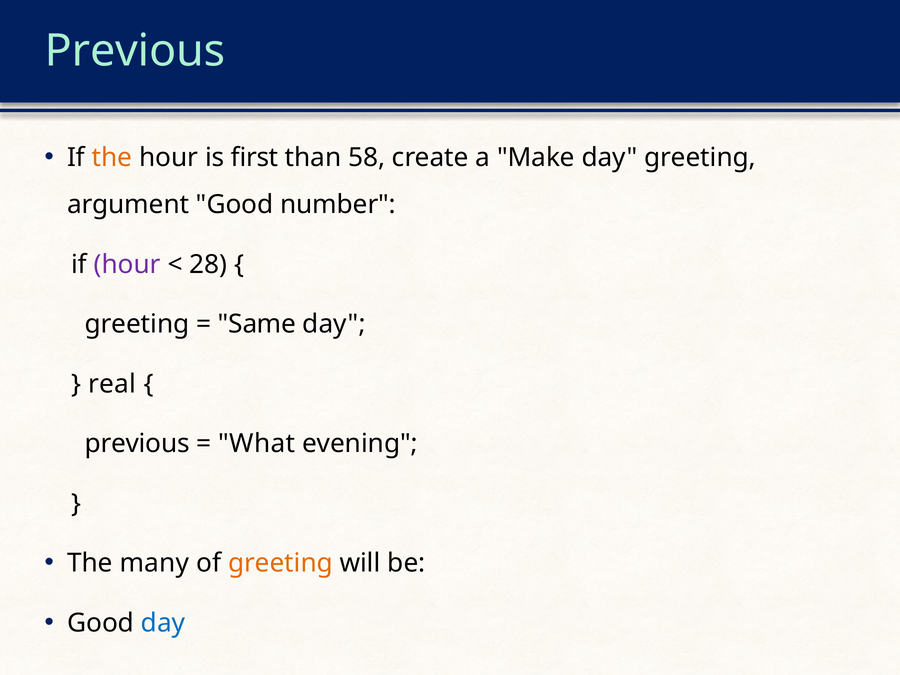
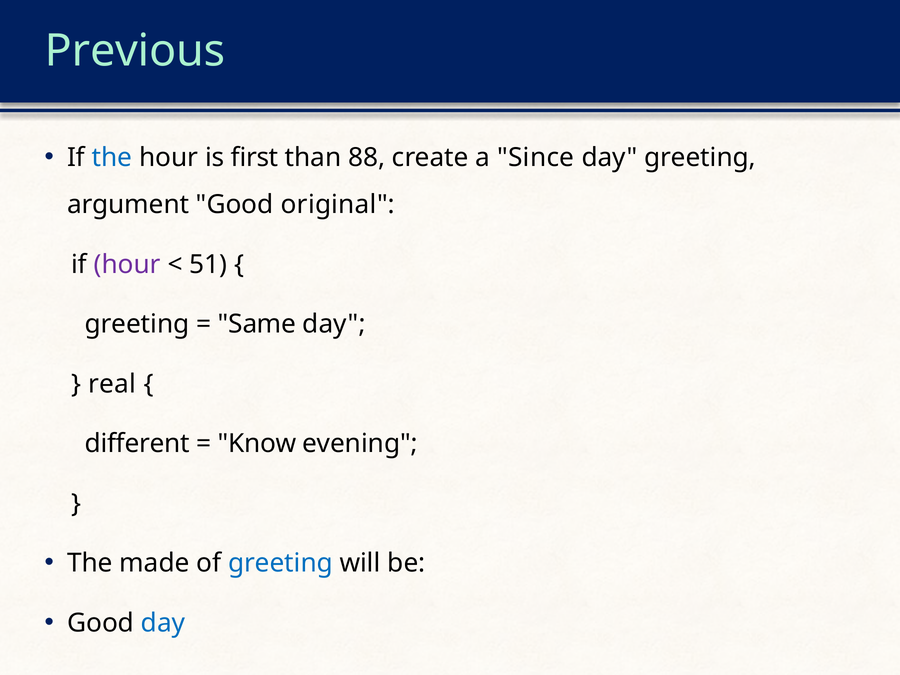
the at (112, 157) colour: orange -> blue
58: 58 -> 88
Make: Make -> Since
number: number -> original
28: 28 -> 51
previous at (137, 444): previous -> different
What: What -> Know
many: many -> made
greeting at (280, 563) colour: orange -> blue
